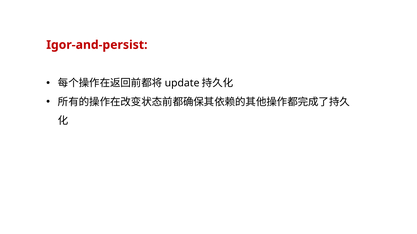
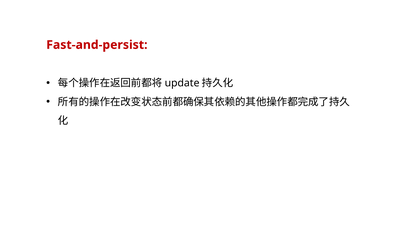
Igor-and-persist: Igor-and-persist -> Fast-and-persist
